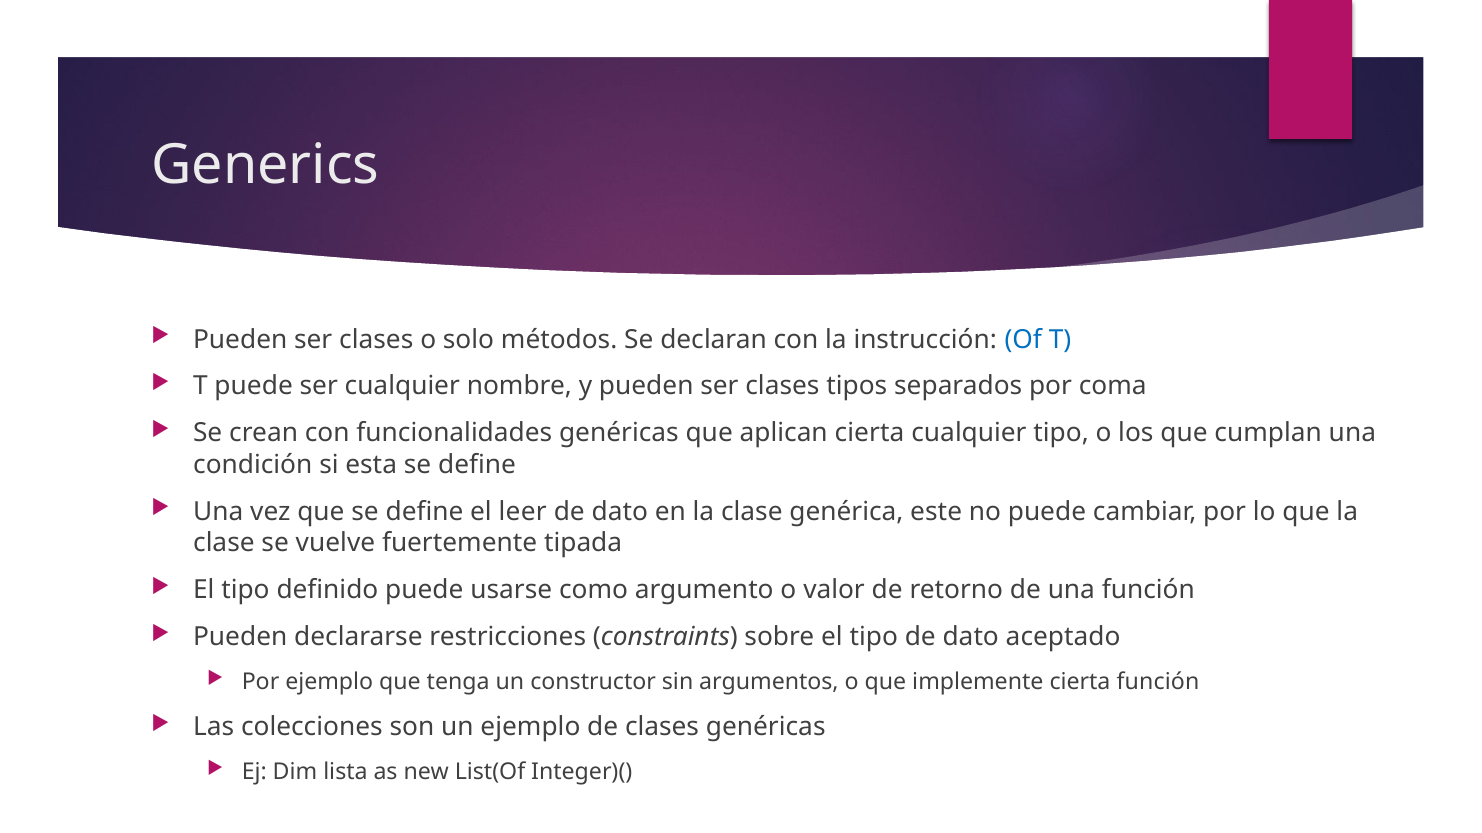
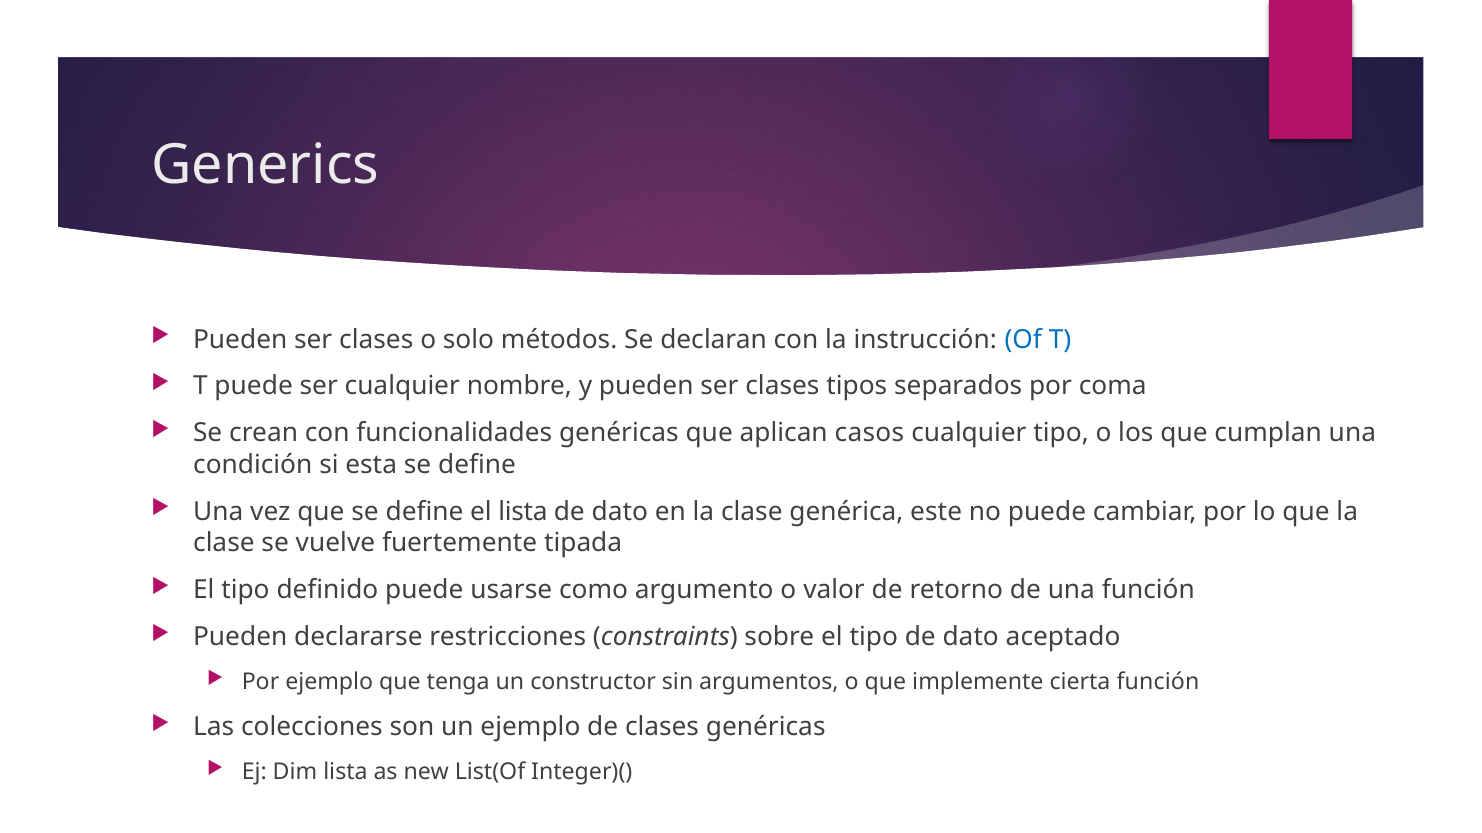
aplican cierta: cierta -> casos
el leer: leer -> lista
